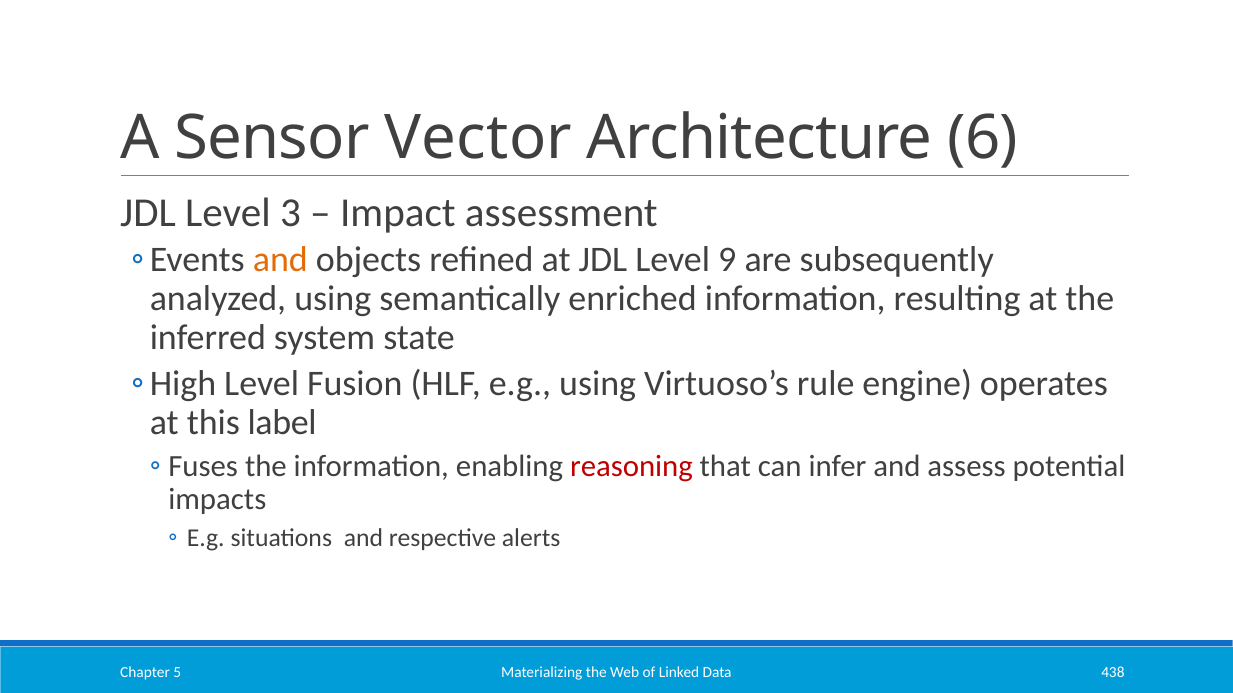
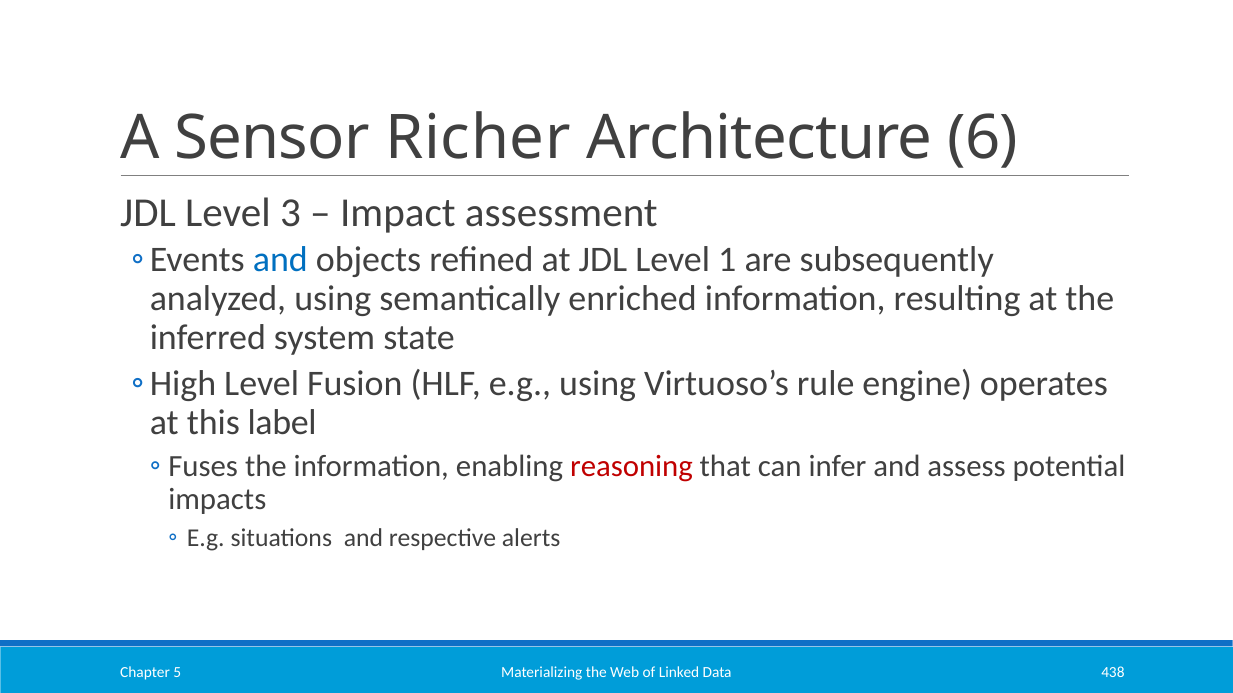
Vector: Vector -> Richer
and at (280, 260) colour: orange -> blue
9: 9 -> 1
